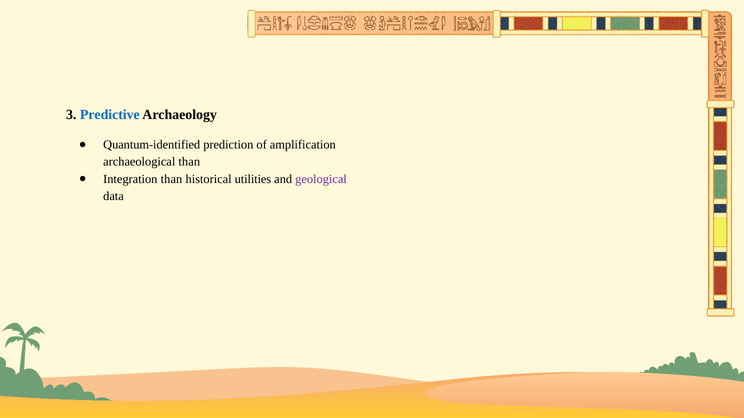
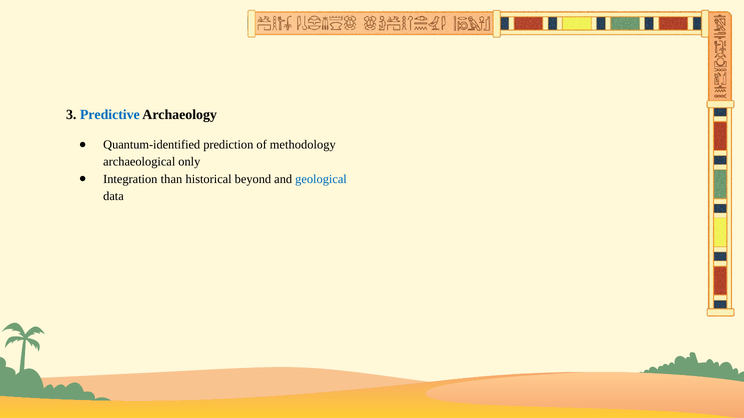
amplification: amplification -> methodology
archaeological than: than -> only
utilities: utilities -> beyond
geological colour: purple -> blue
